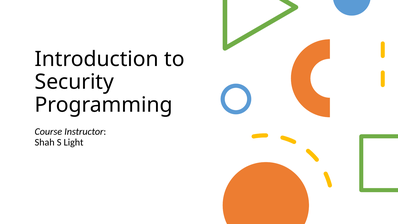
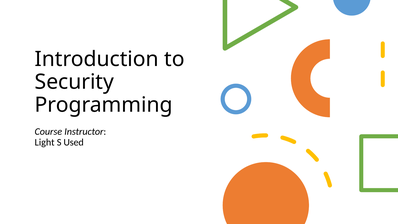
Shah: Shah -> Light
Light: Light -> Used
